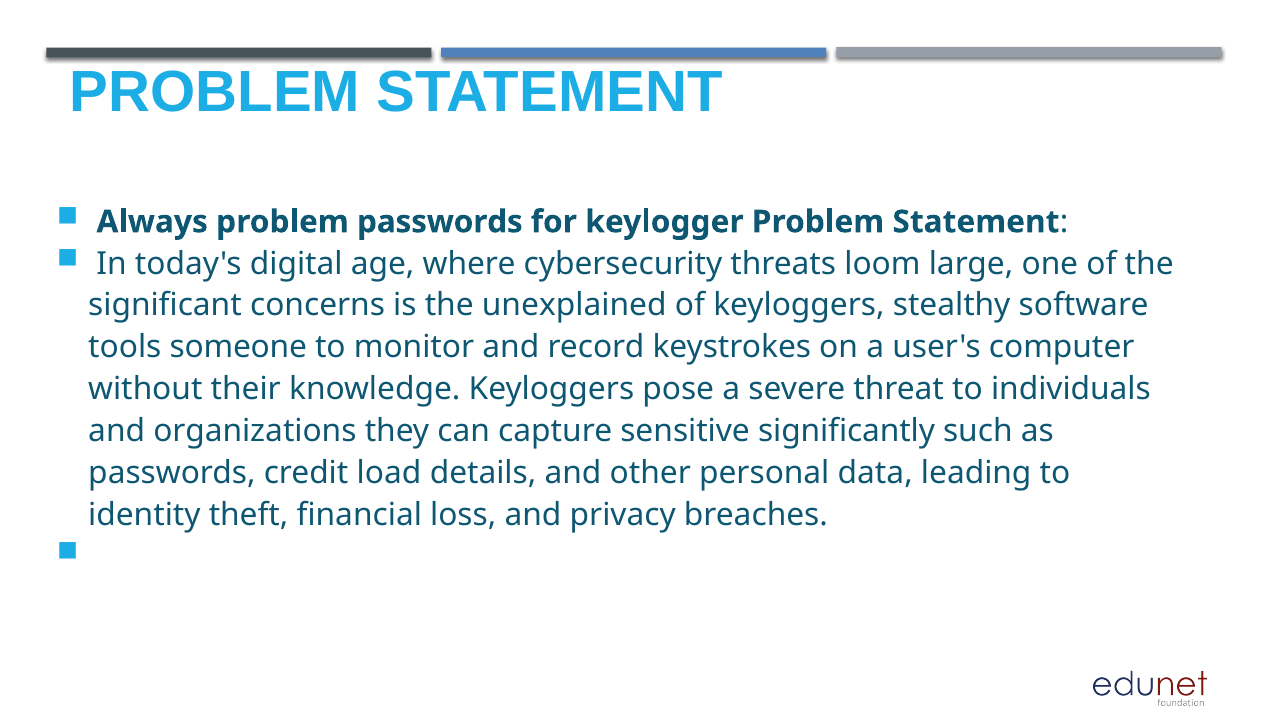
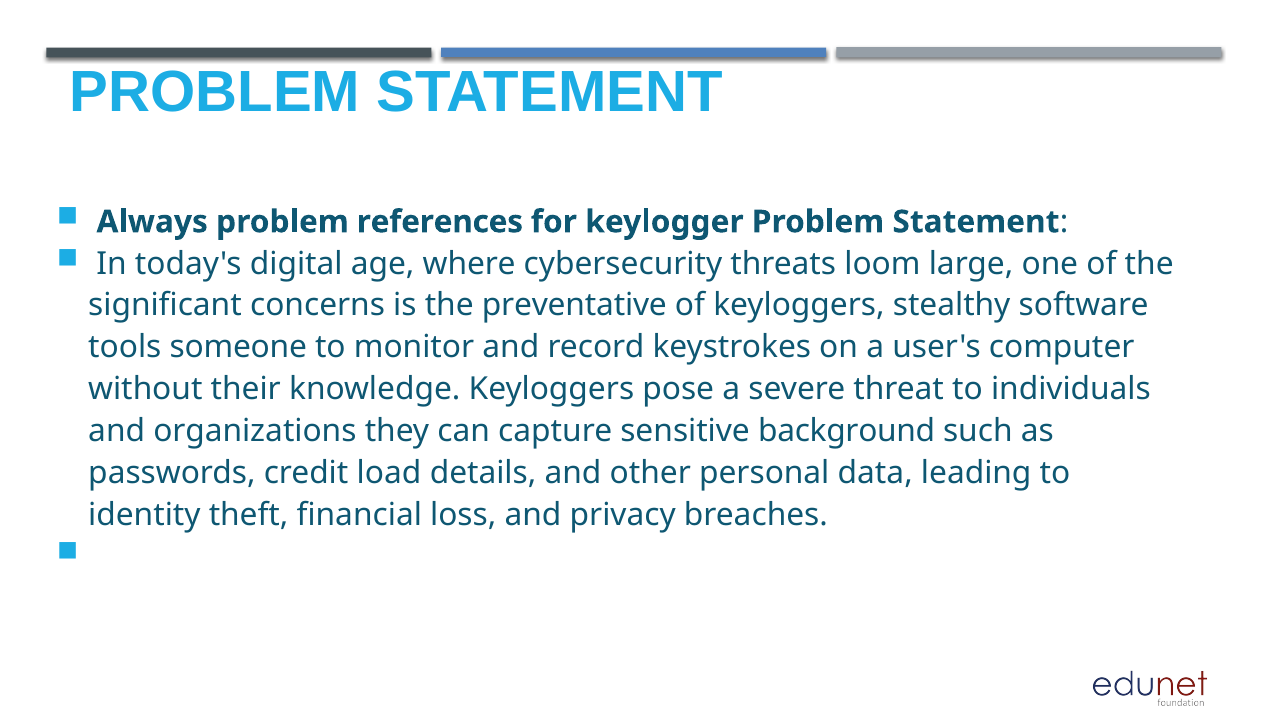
problem passwords: passwords -> references
unexplained: unexplained -> preventative
significantly: significantly -> background
